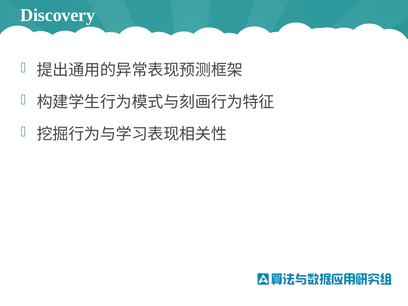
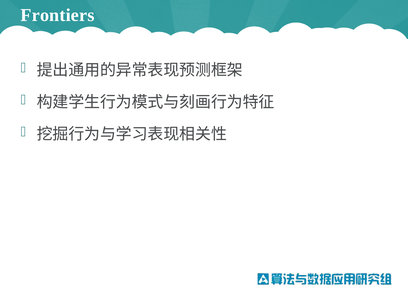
Discovery: Discovery -> Frontiers
